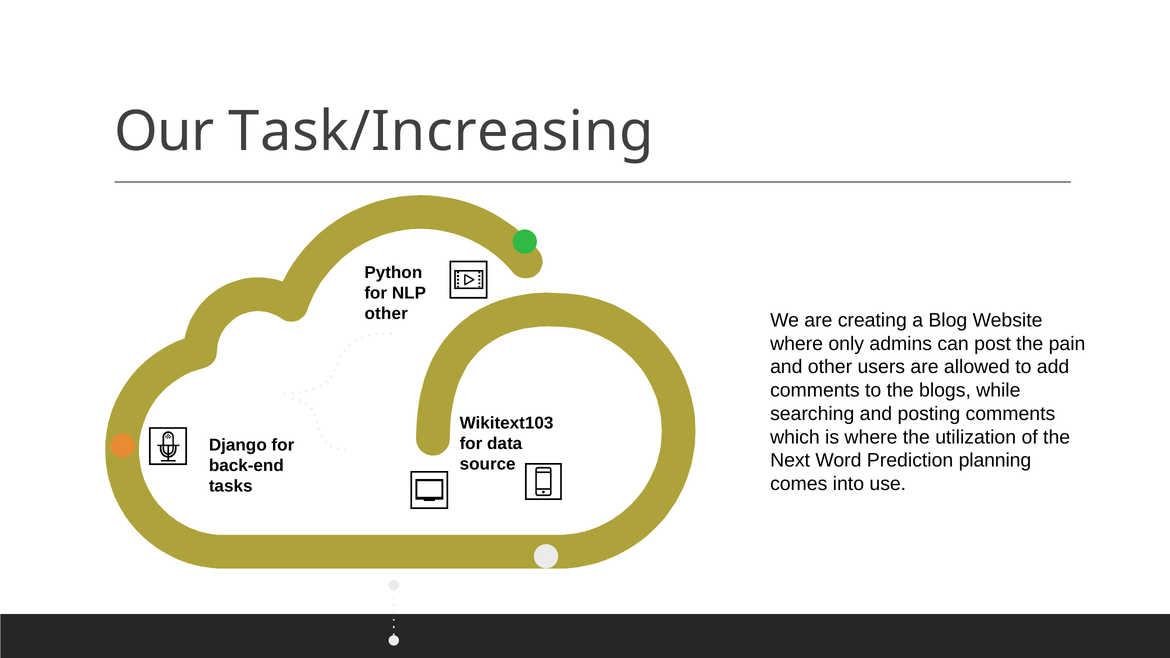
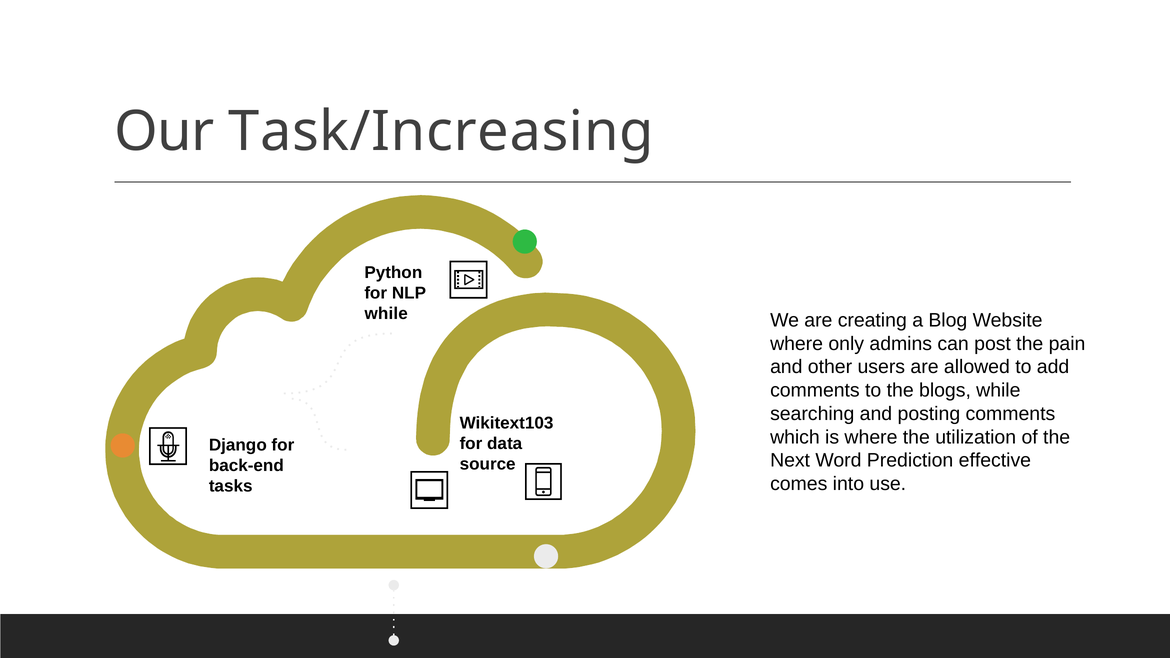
other at (386, 314): other -> while
planning: planning -> effective
